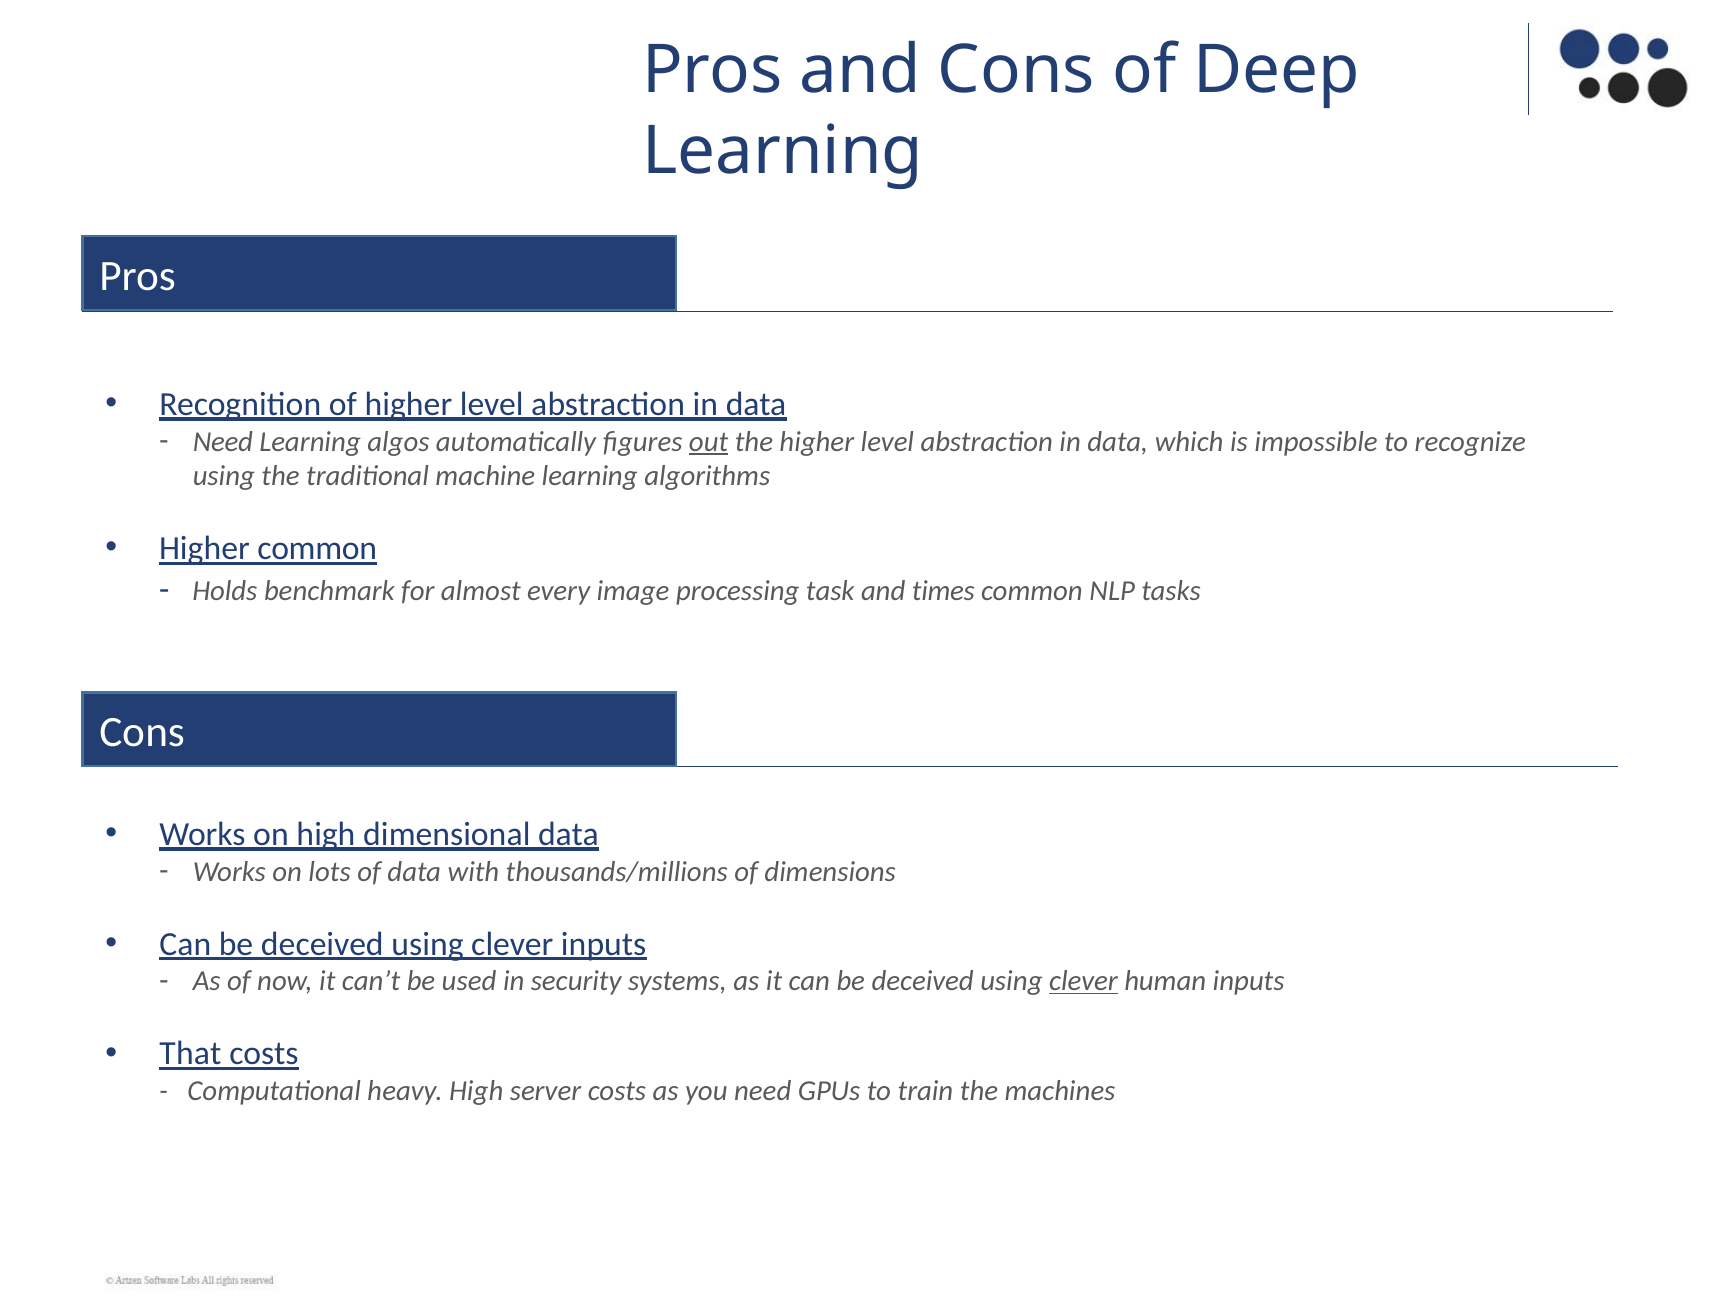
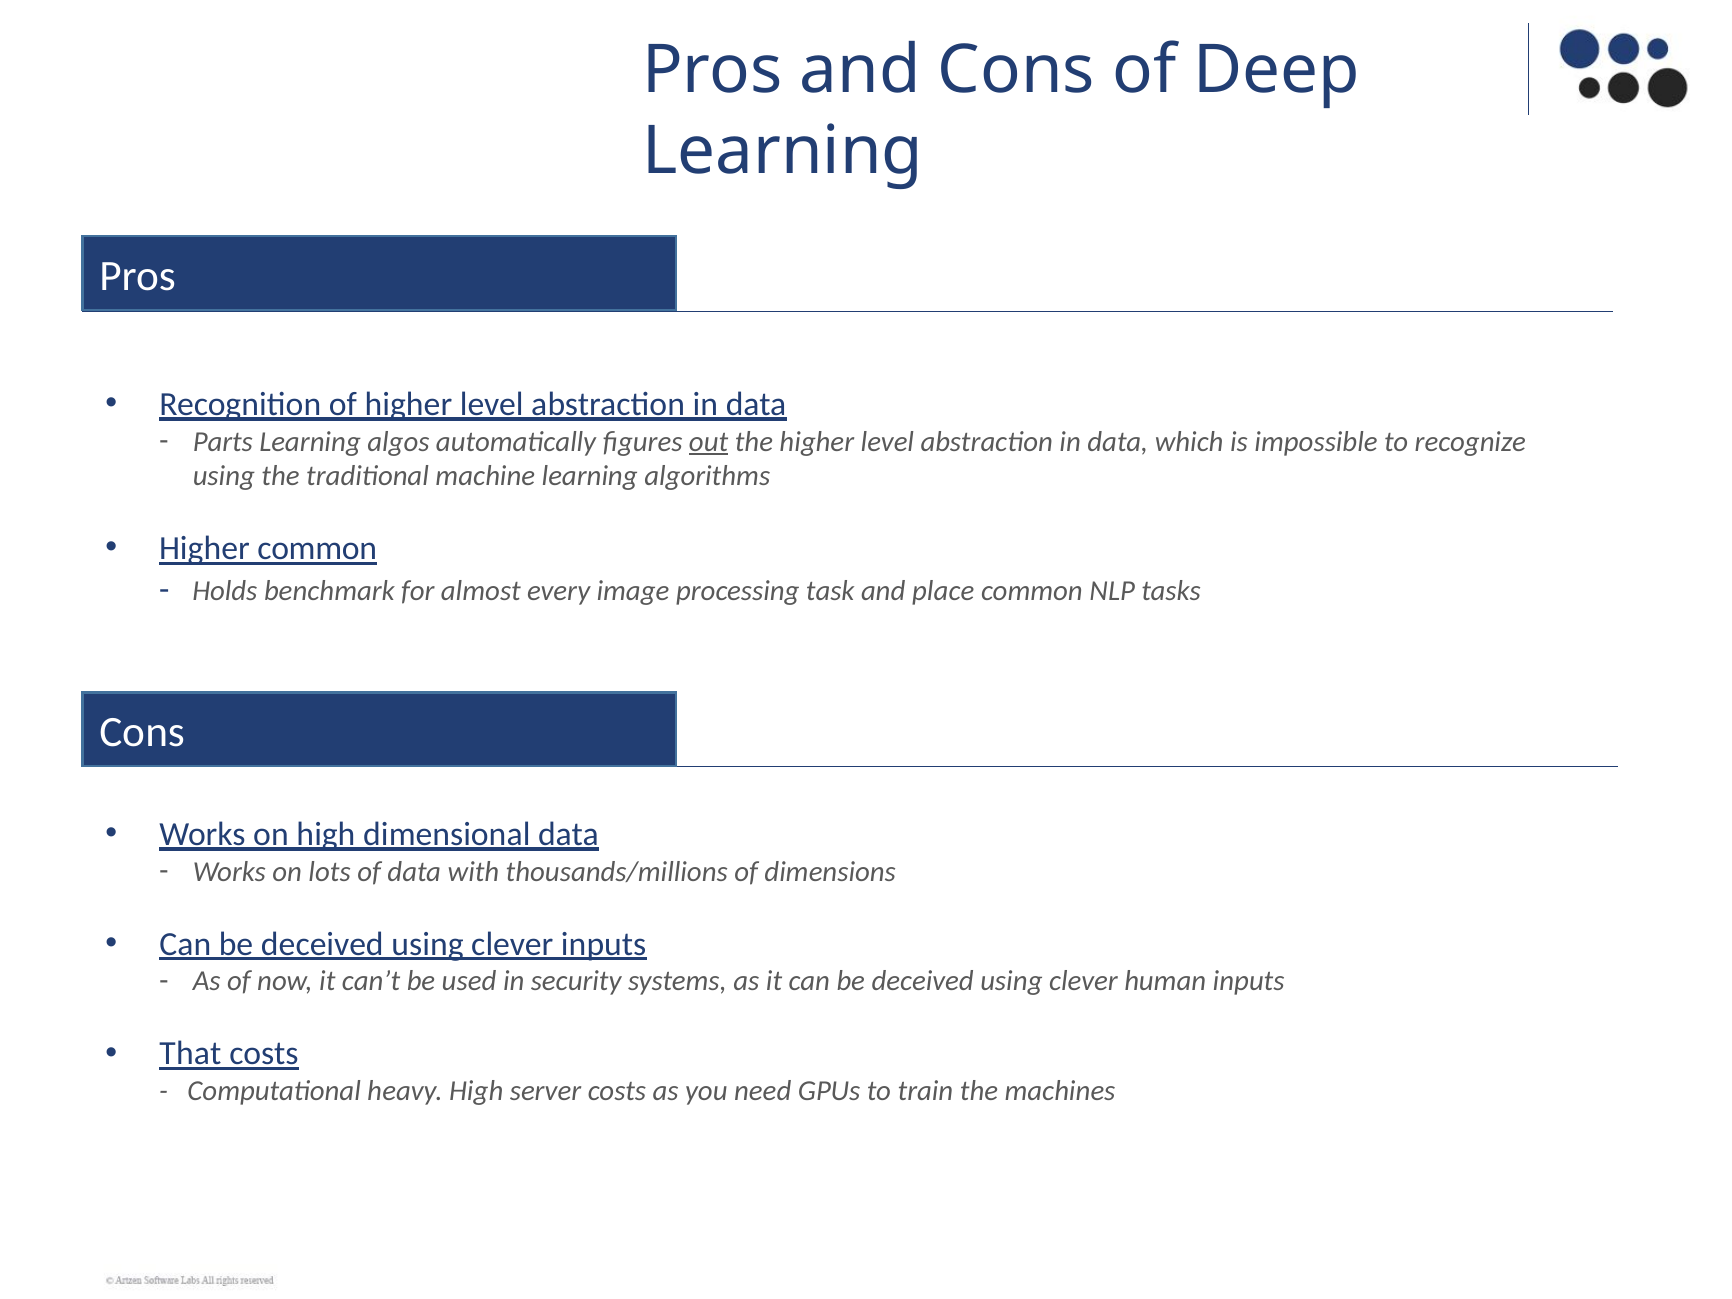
Need at (223, 441): Need -> Parts
times: times -> place
clever at (1083, 981) underline: present -> none
